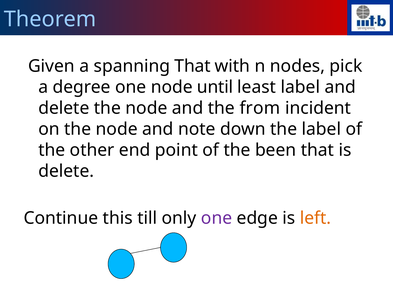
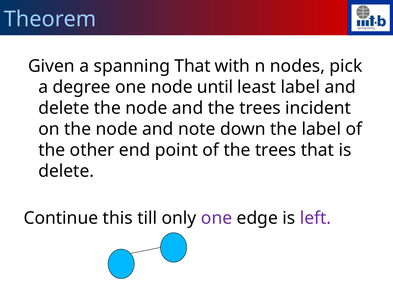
and the from: from -> trees
of the been: been -> trees
left colour: orange -> purple
